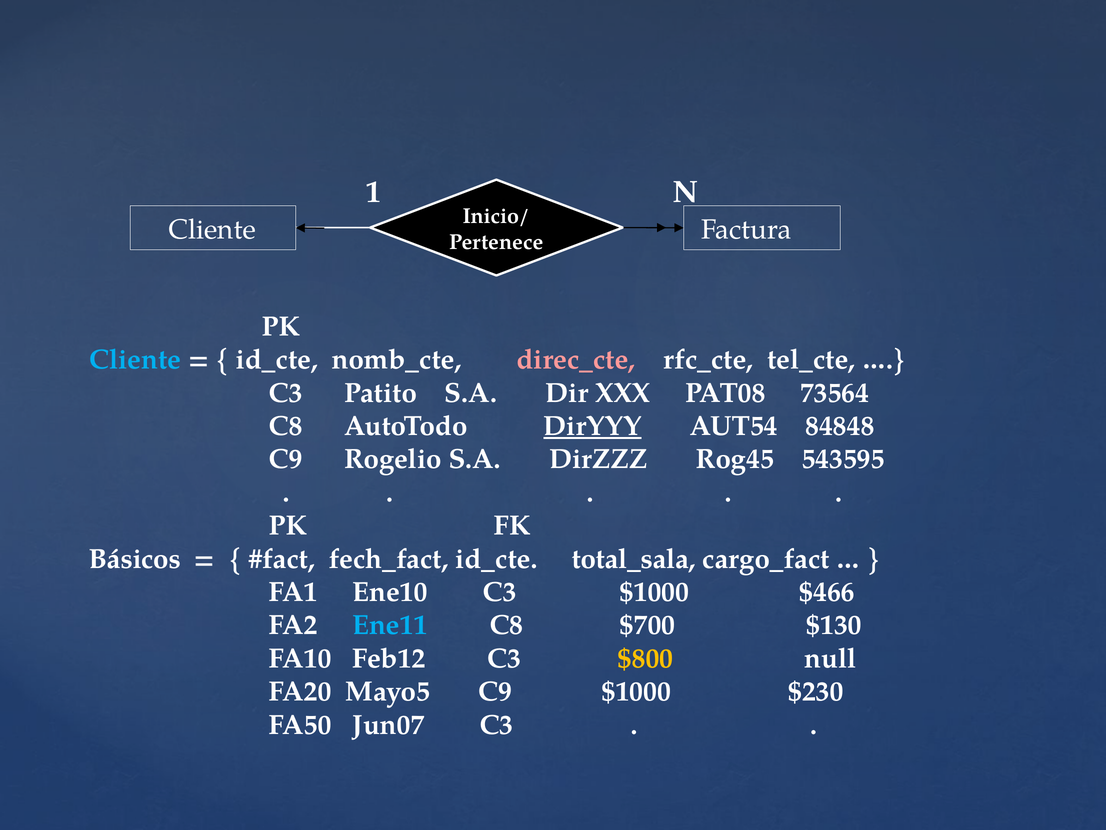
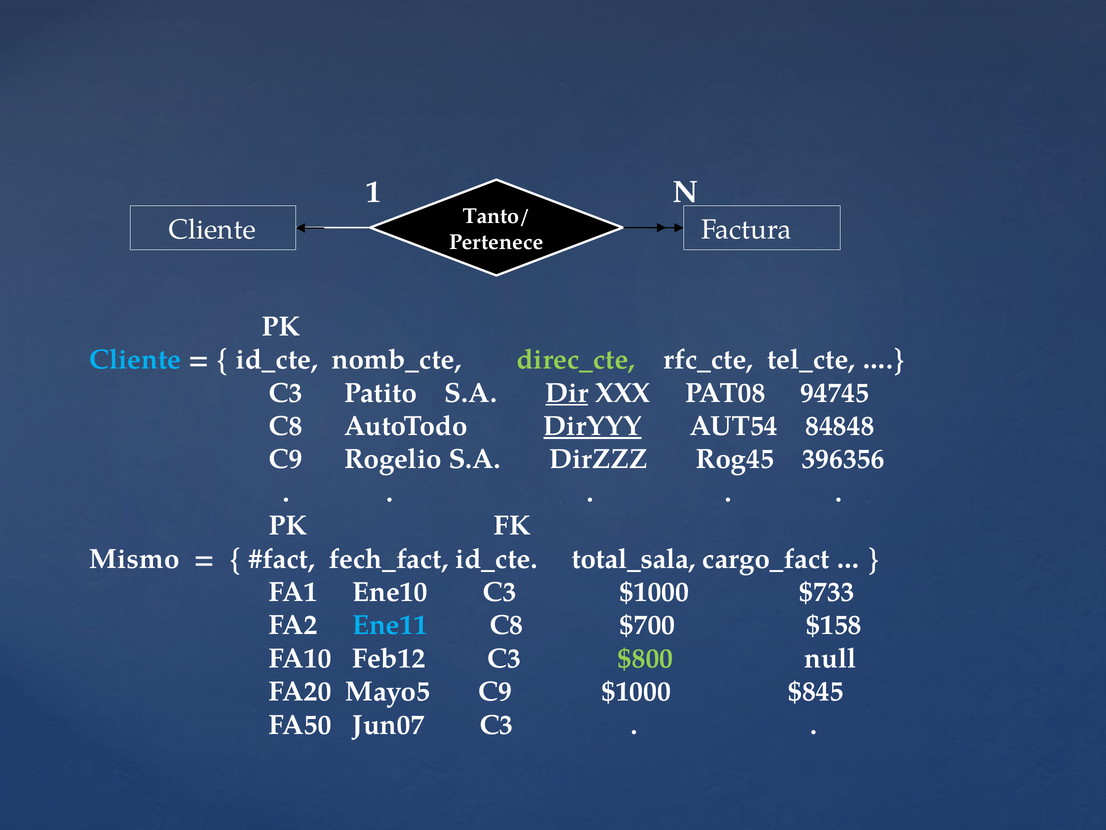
Inicio/: Inicio/ -> Tanto/
direc_cte colour: pink -> light green
Dir underline: none -> present
73564: 73564 -> 94745
543595: 543595 -> 396356
Básicos: Básicos -> Mismo
$466: $466 -> $733
$130: $130 -> $158
$800 colour: yellow -> light green
$230: $230 -> $845
